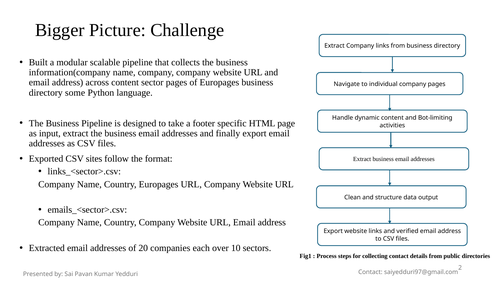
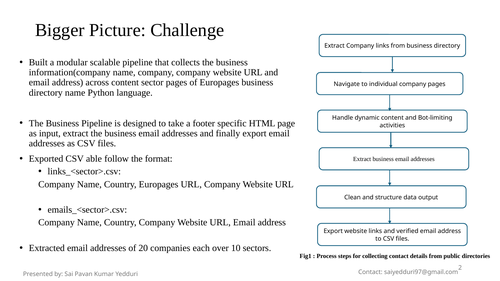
directory some: some -> name
sites: sites -> able
